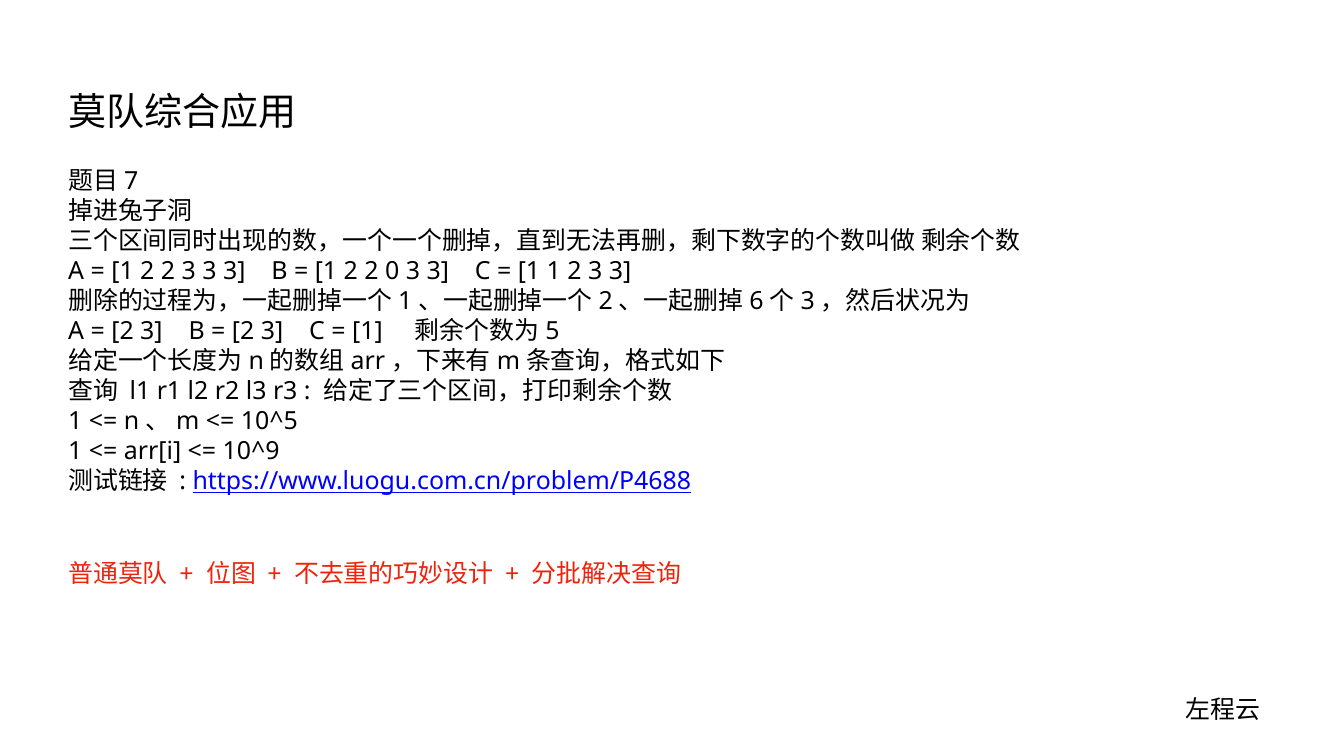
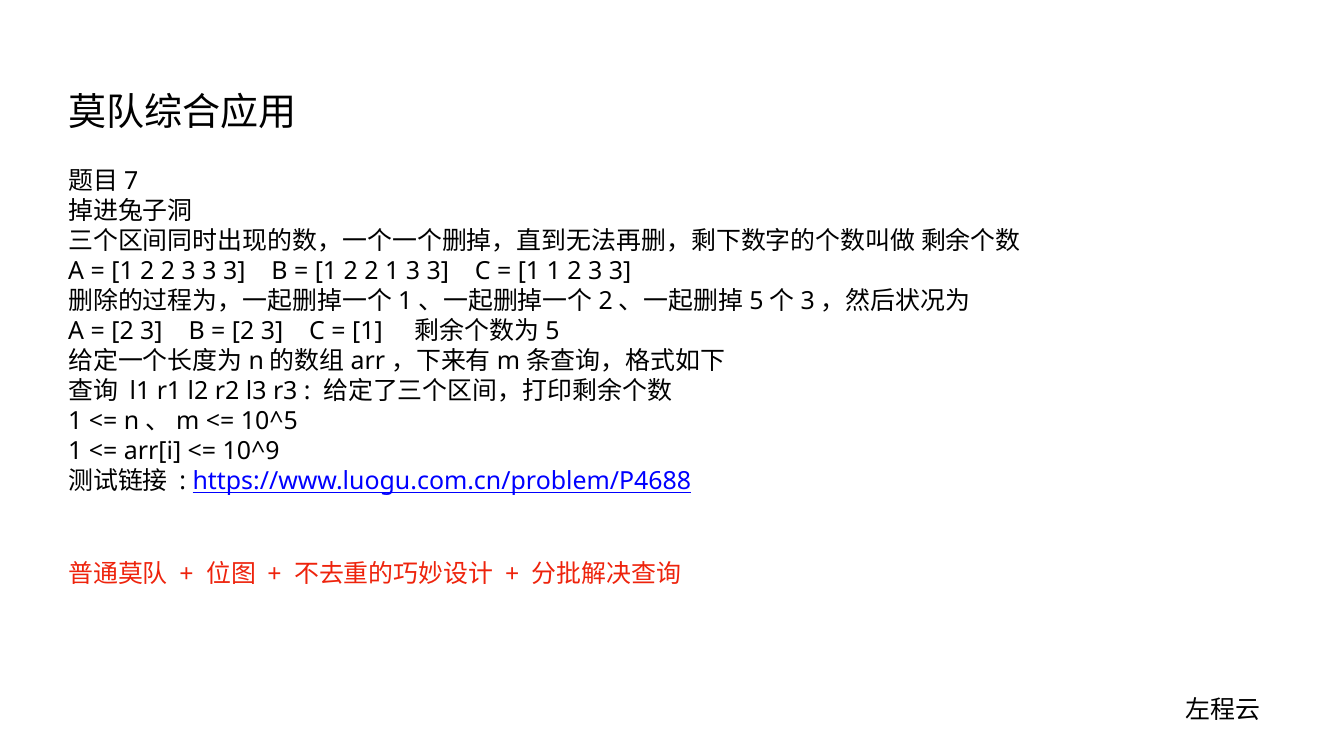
2 0: 0 -> 1
6 at (757, 301): 6 -> 5
